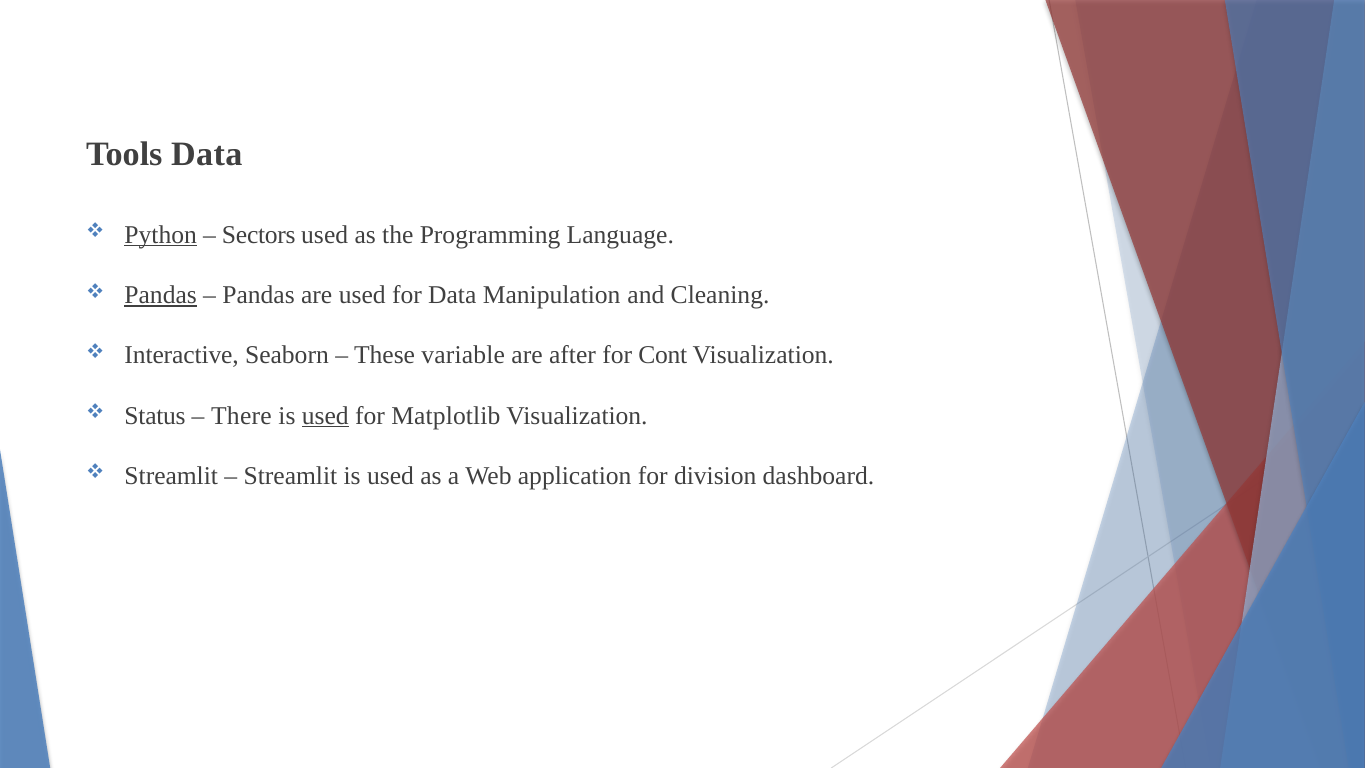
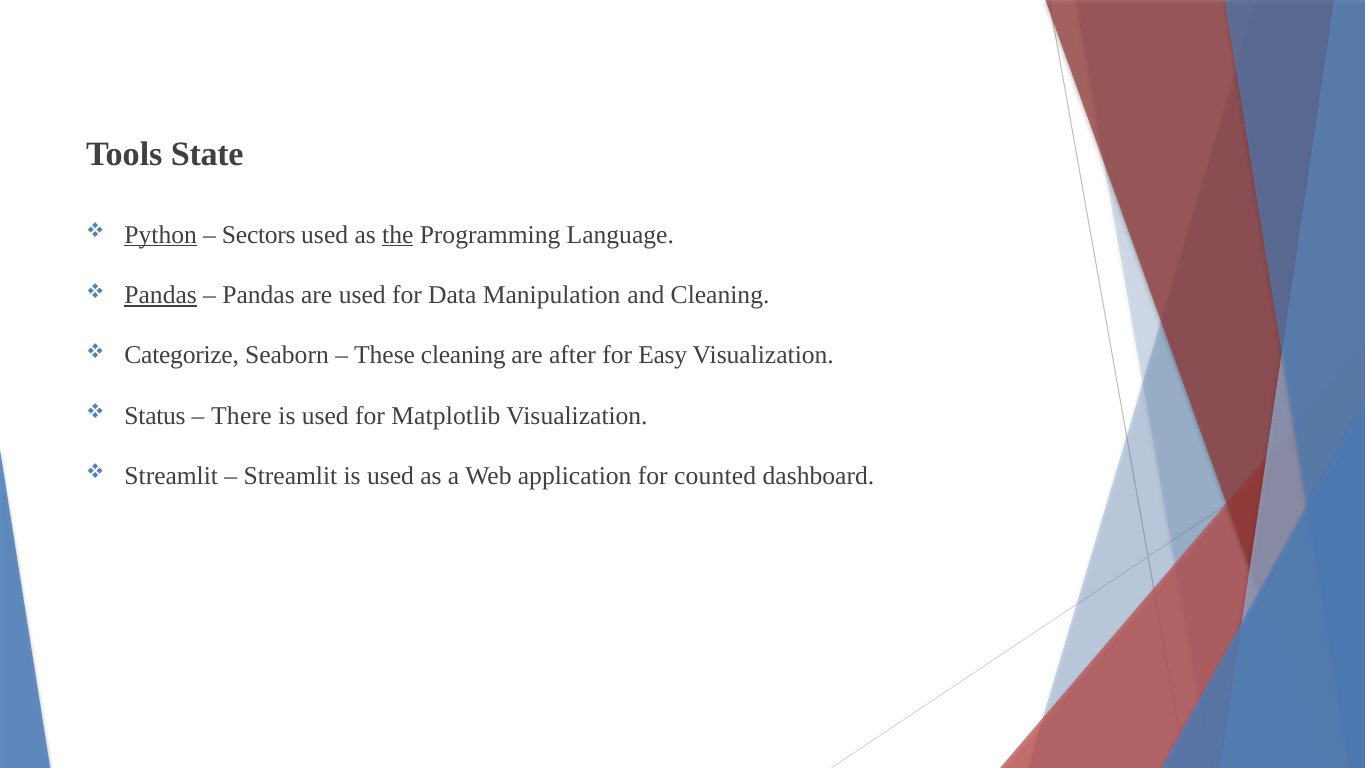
Tools Data: Data -> State
the underline: none -> present
Interactive: Interactive -> Categorize
These variable: variable -> cleaning
Cont: Cont -> Easy
used at (325, 415) underline: present -> none
division: division -> counted
